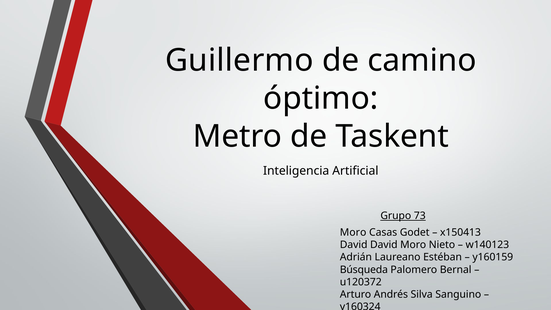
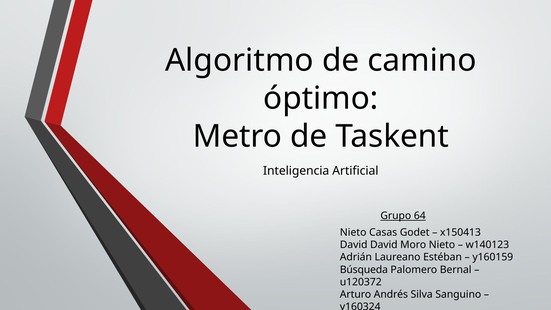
Guillermo: Guillermo -> Algoritmo
73: 73 -> 64
Moro at (353, 232): Moro -> Nieto
